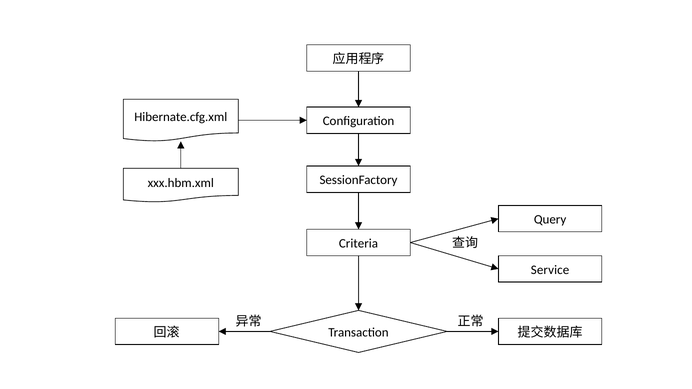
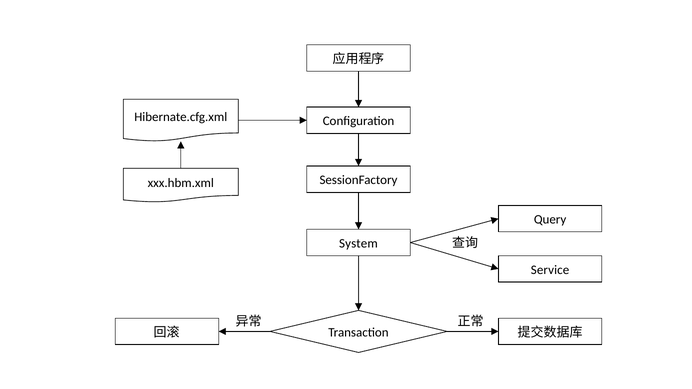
Criteria: Criteria -> System
